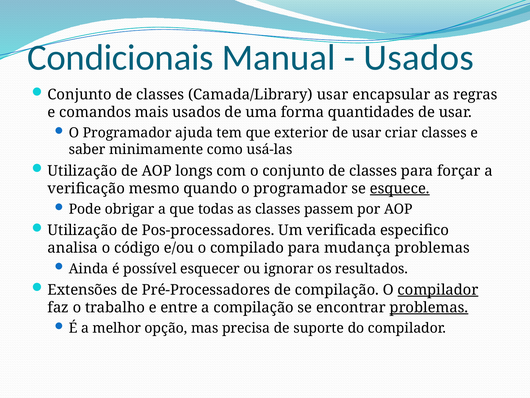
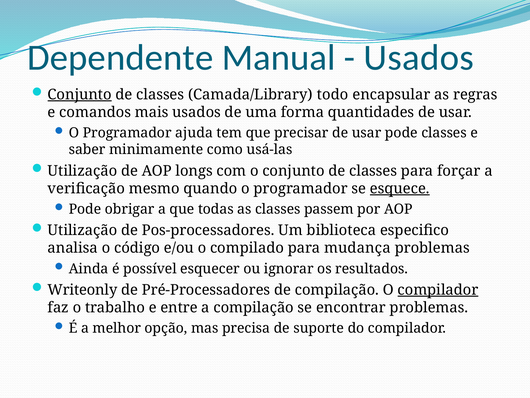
Condicionais: Condicionais -> Dependente
Conjunto at (80, 94) underline: none -> present
Camada/Library usar: usar -> todo
exterior: exterior -> precisar
usar criar: criar -> pode
verificada: verificada -> biblioteca
Extensões: Extensões -> Writeonly
problemas at (429, 307) underline: present -> none
